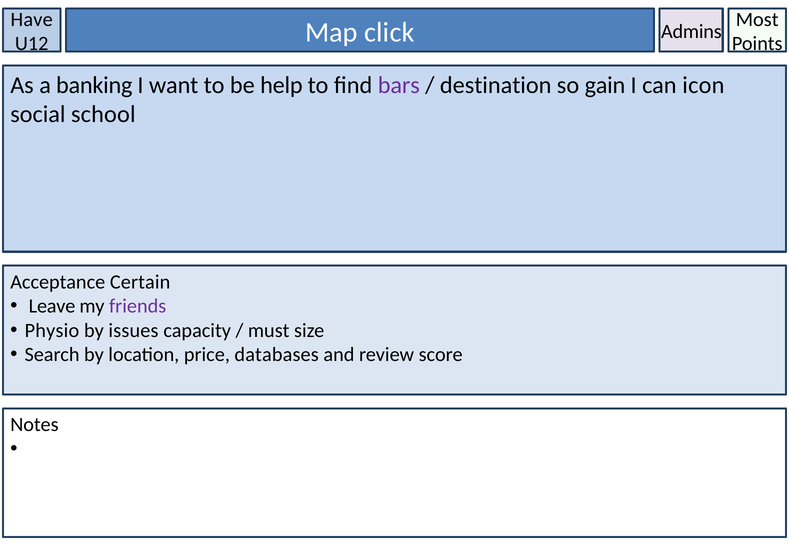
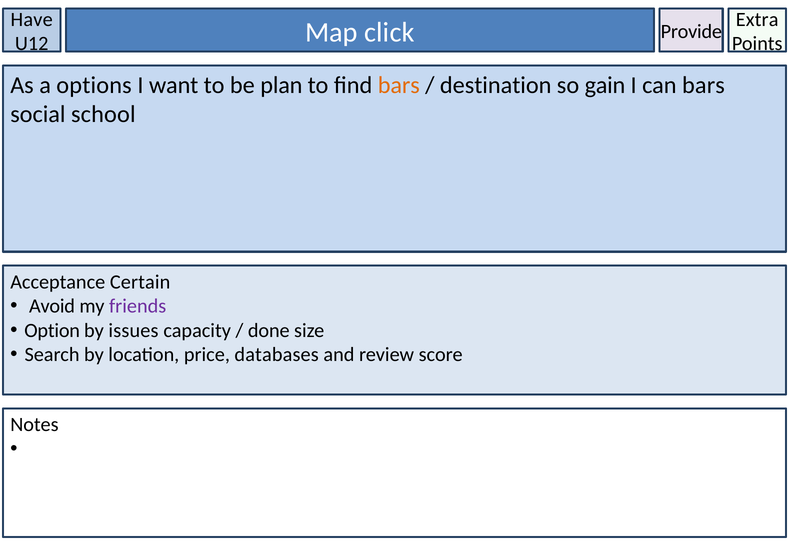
Most: Most -> Extra
Admins: Admins -> Provide
banking: banking -> options
help: help -> plan
bars at (399, 85) colour: purple -> orange
can icon: icon -> bars
Leave: Leave -> Avoid
Physio: Physio -> Option
must: must -> done
